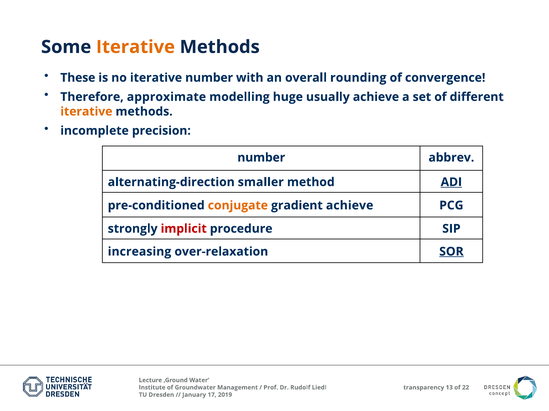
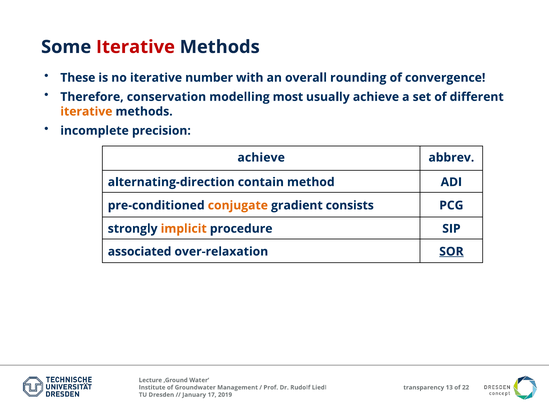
Iterative at (135, 47) colour: orange -> red
approximate: approximate -> conservation
huge: huge -> most
number at (261, 158): number -> achieve
smaller: smaller -> contain
ADI underline: present -> none
gradient achieve: achieve -> consists
implicit colour: red -> orange
increasing: increasing -> associated
